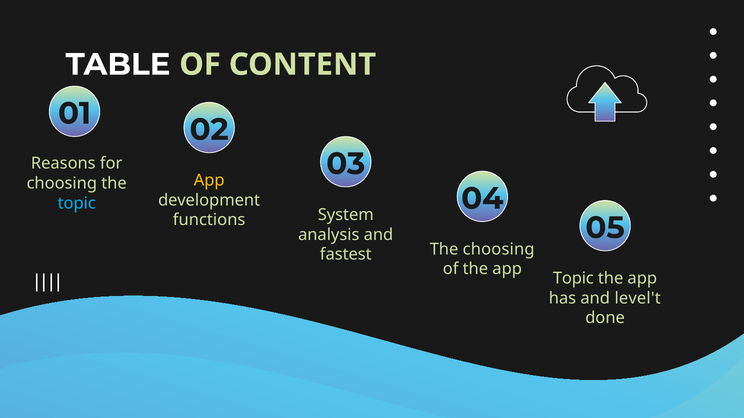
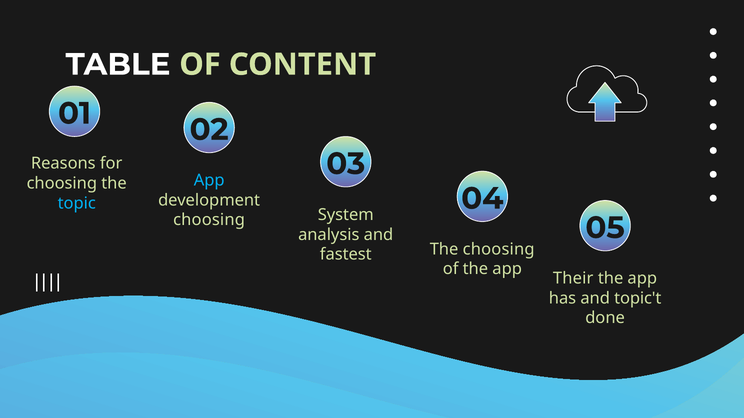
App at (209, 181) colour: yellow -> light blue
functions at (209, 220): functions -> choosing
Topic at (573, 279): Topic -> Their
level't: level't -> topic't
